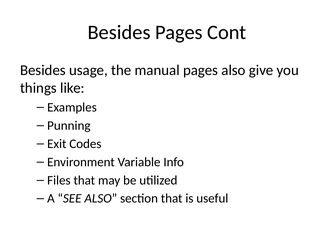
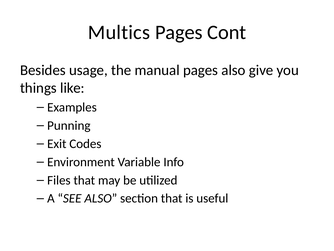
Besides at (119, 32): Besides -> Multics
